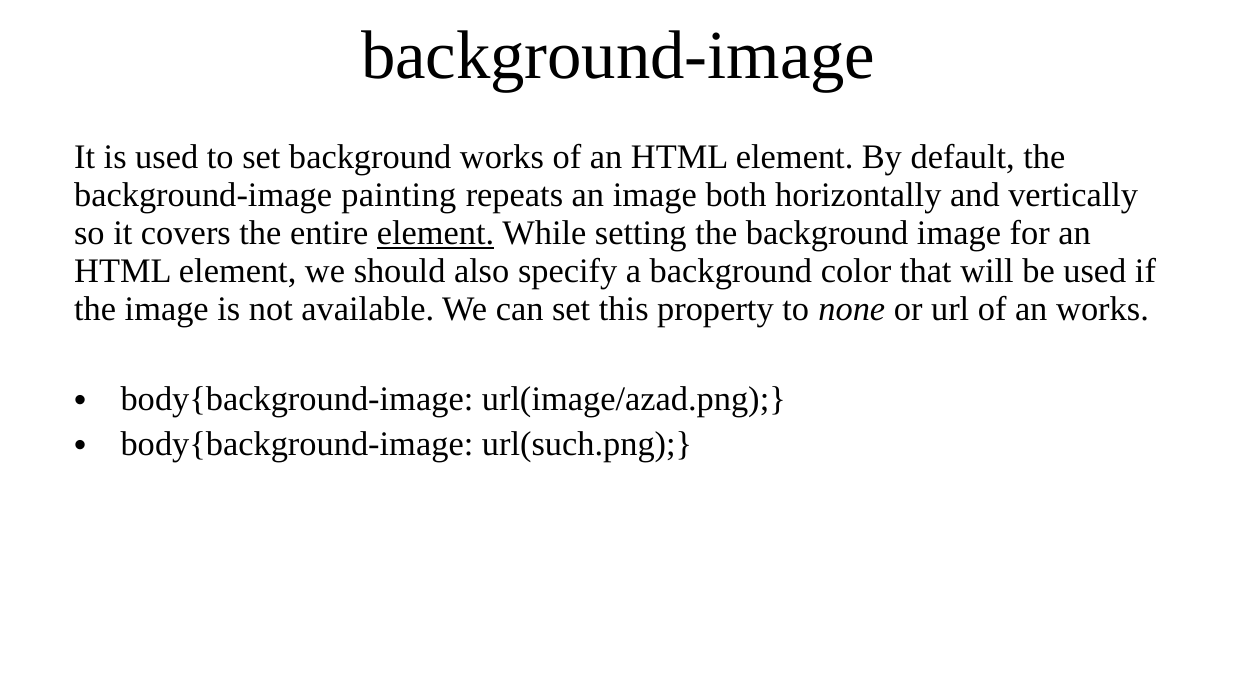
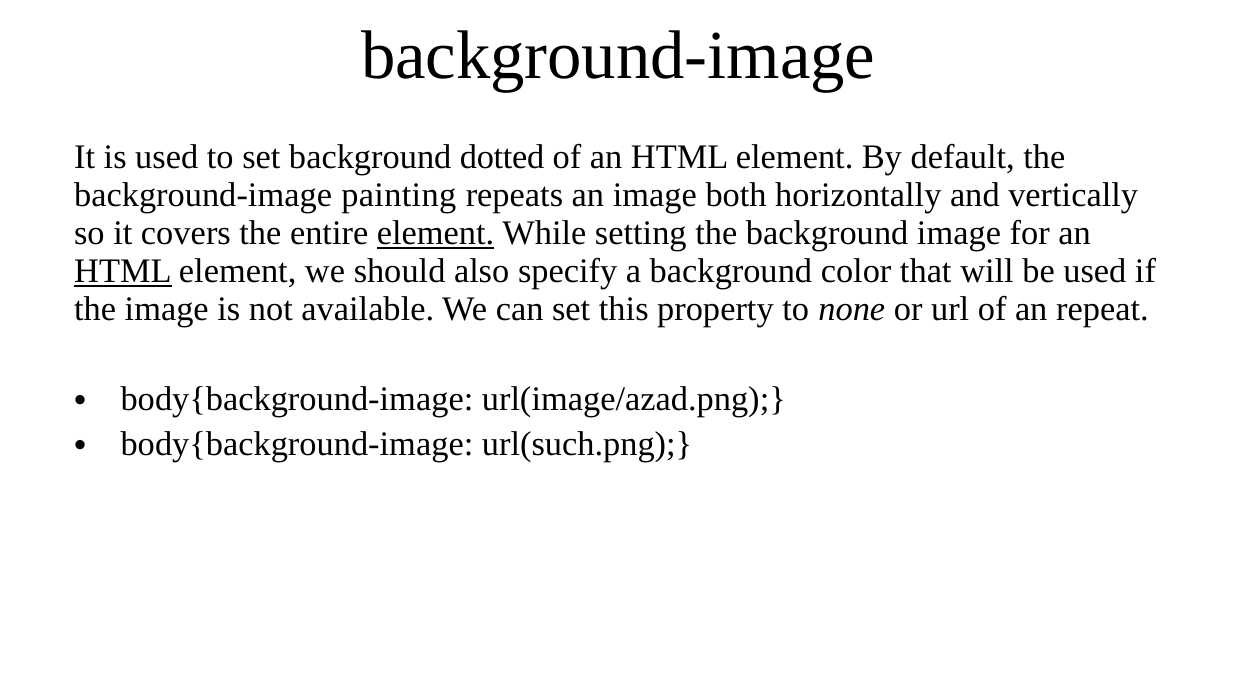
background works: works -> dotted
HTML at (123, 271) underline: none -> present
an works: works -> repeat
